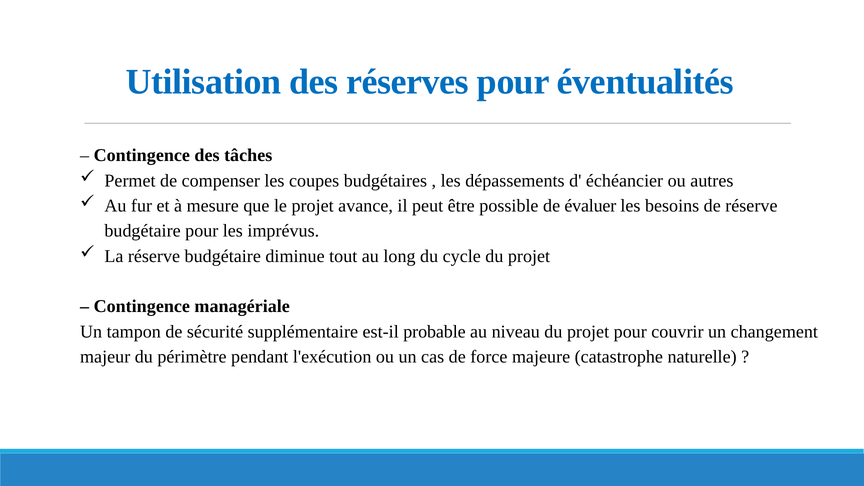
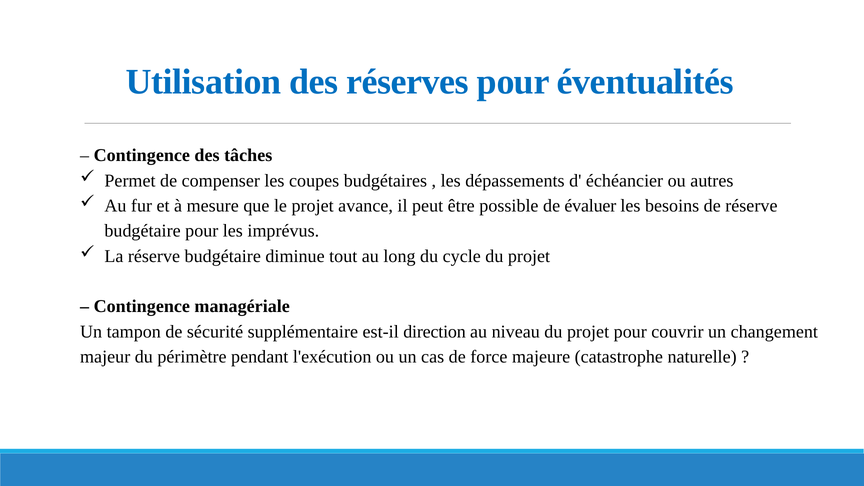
probable: probable -> direction
